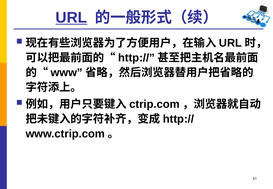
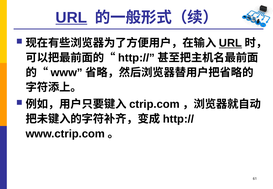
URL at (230, 43) underline: none -> present
